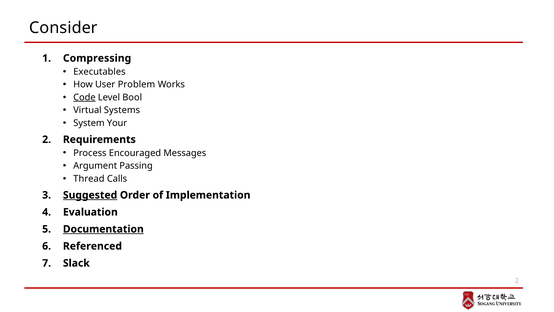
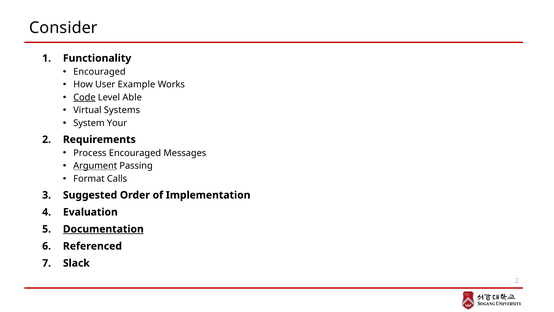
Compressing: Compressing -> Functionality
Executables at (99, 72): Executables -> Encouraged
Problem: Problem -> Example
Bool: Bool -> Able
Argument underline: none -> present
Thread: Thread -> Format
Suggested underline: present -> none
